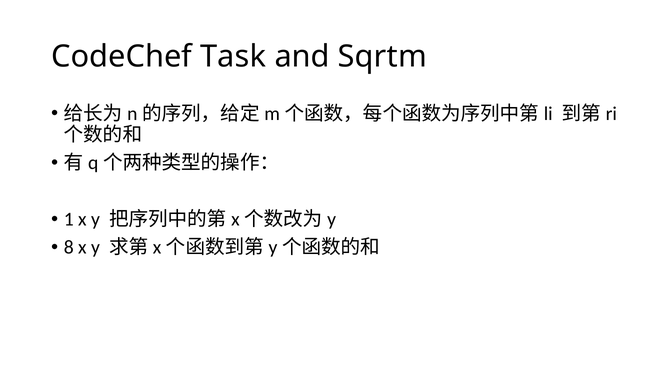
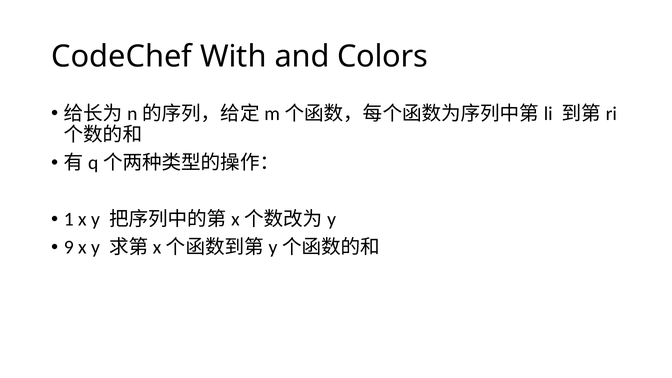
Task: Task -> With
Sqrtm: Sqrtm -> Colors
8: 8 -> 9
